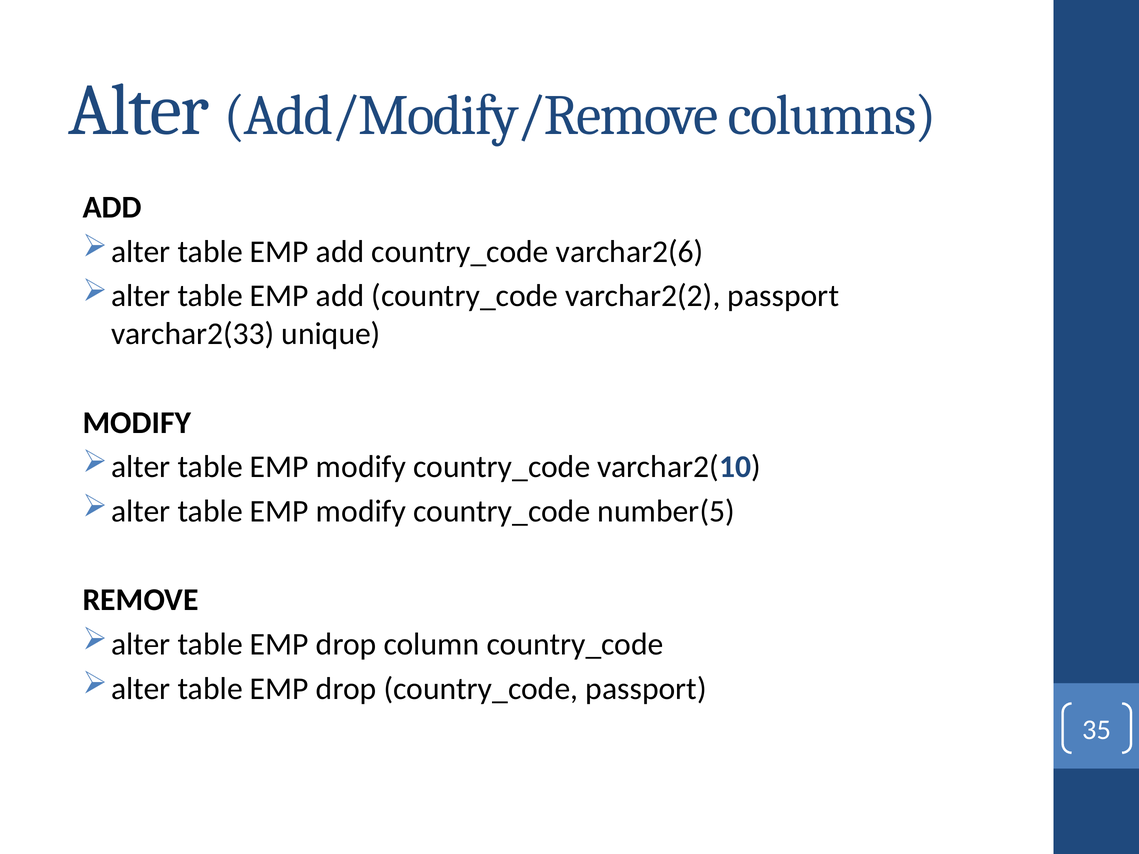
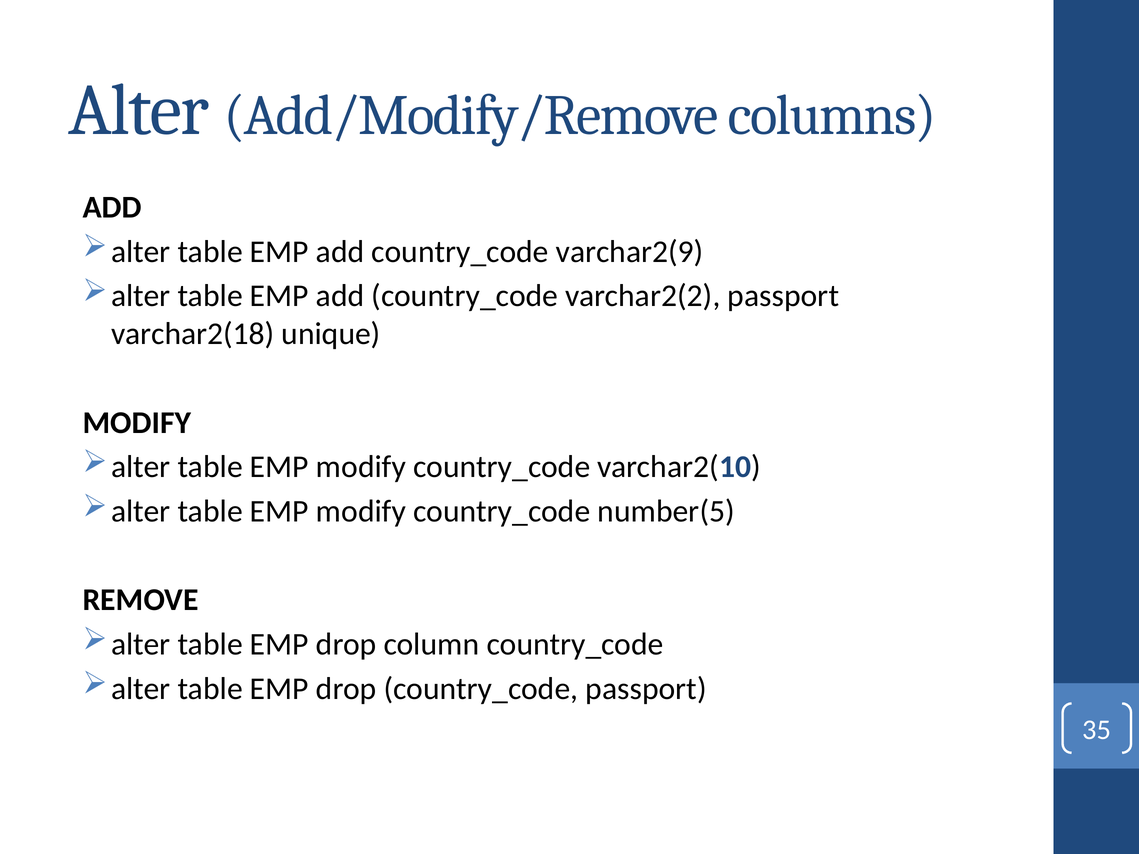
varchar2(6: varchar2(6 -> varchar2(9
varchar2(33: varchar2(33 -> varchar2(18
